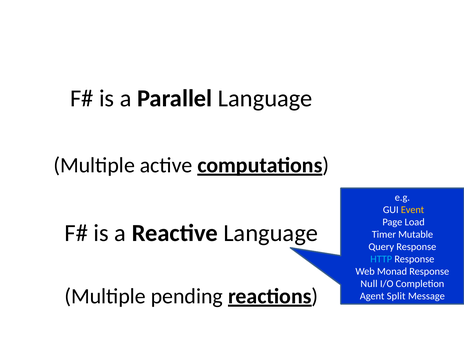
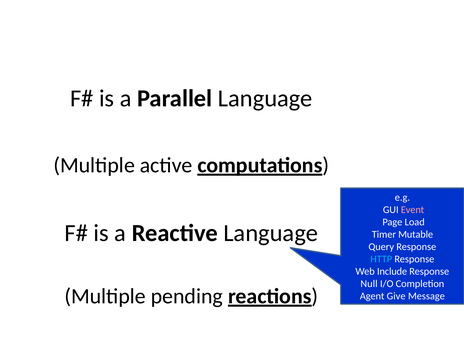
Event colour: yellow -> pink
Monad: Monad -> Include
Split: Split -> Give
